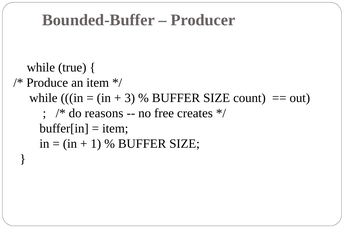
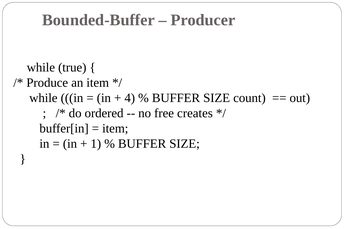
3: 3 -> 4
reasons: reasons -> ordered
